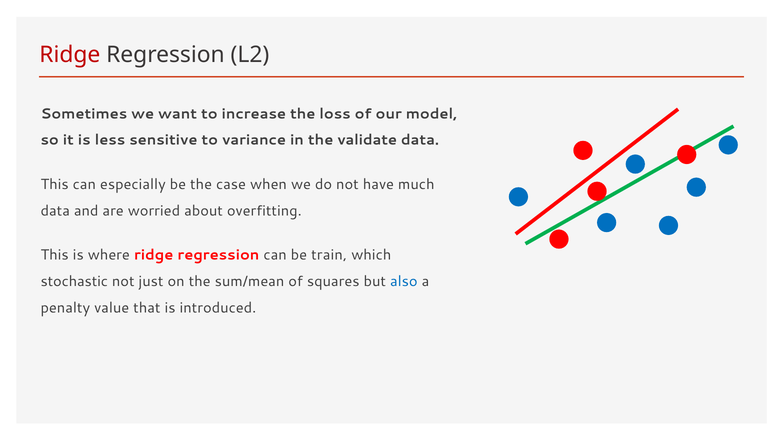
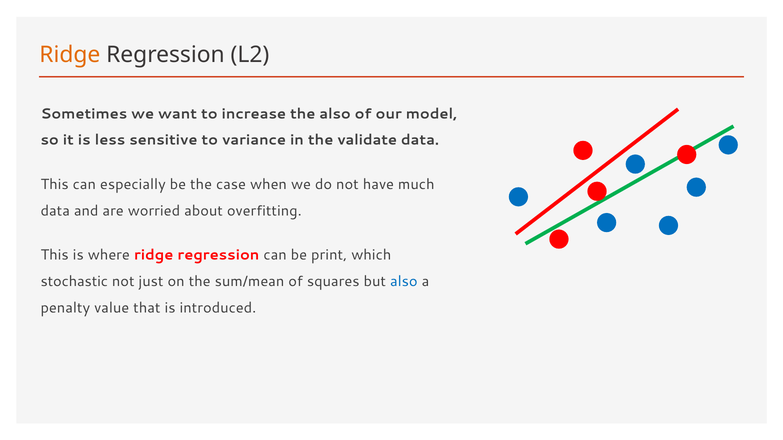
Ridge at (70, 55) colour: red -> orange
the loss: loss -> also
train: train -> print
